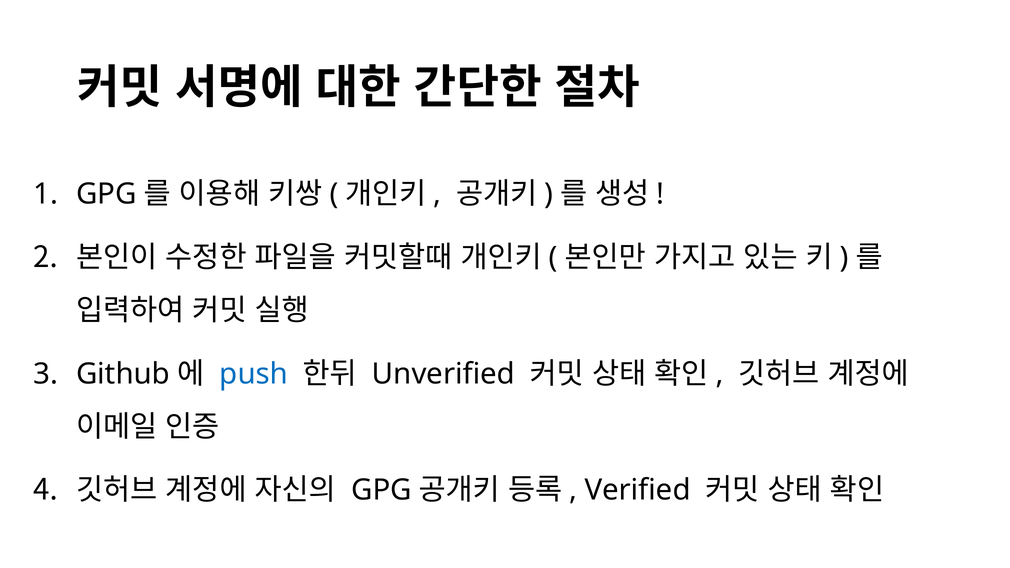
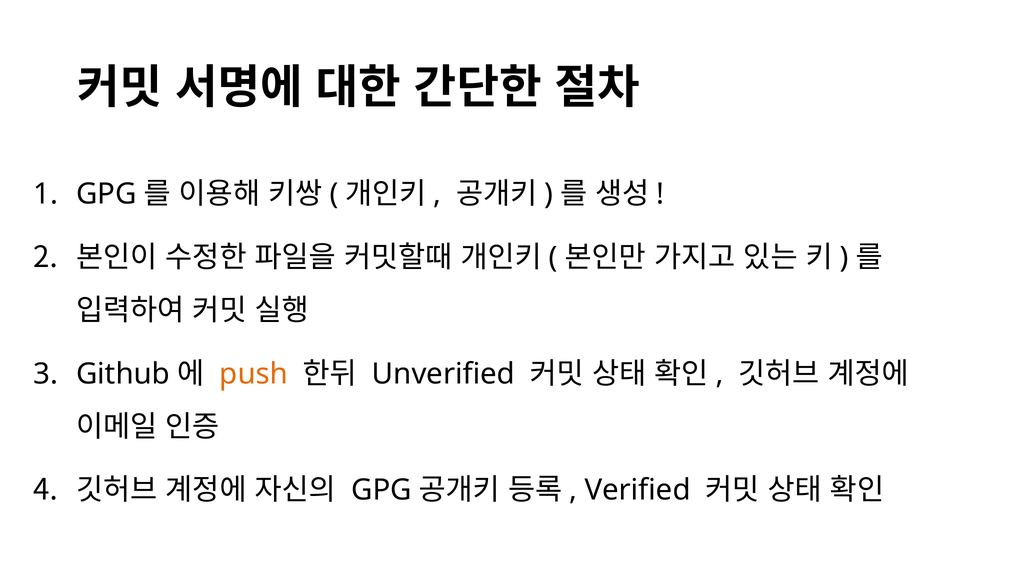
push colour: blue -> orange
